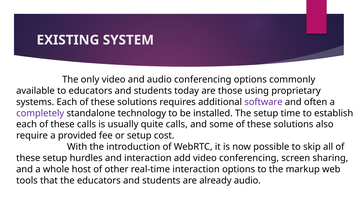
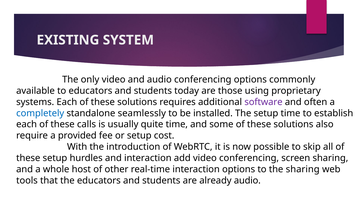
completely colour: purple -> blue
technology: technology -> seamlessly
quite calls: calls -> time
the markup: markup -> sharing
